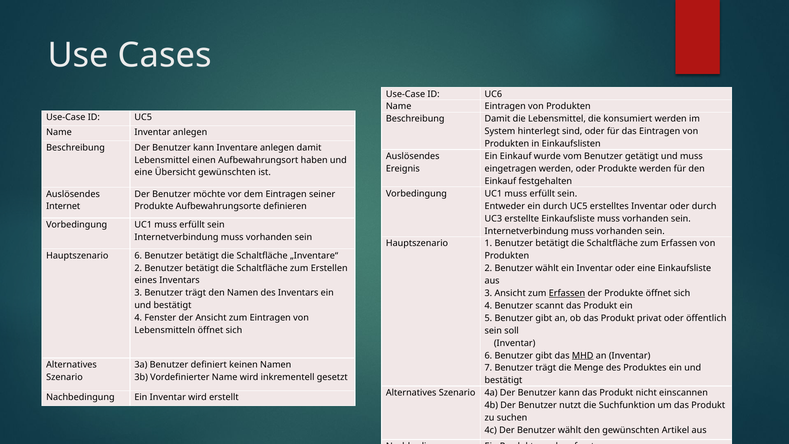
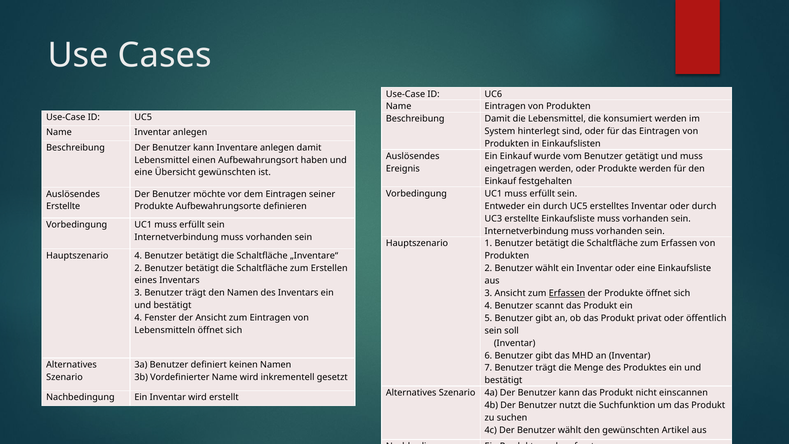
Internet at (63, 206): Internet -> Erstellte
Hauptszenario 6: 6 -> 4
MHD underline: present -> none
